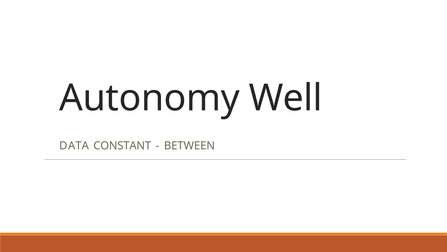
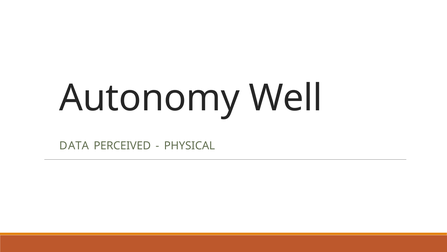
CONSTANT: CONSTANT -> PERCEIVED
BETWEEN: BETWEEN -> PHYSICAL
